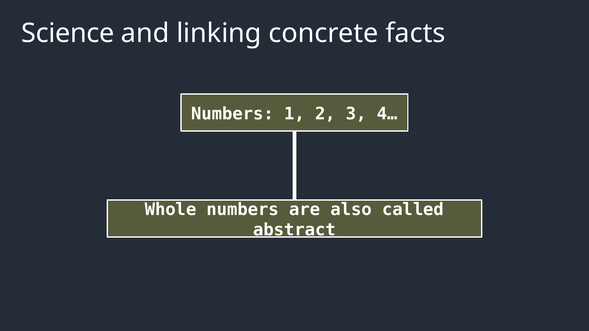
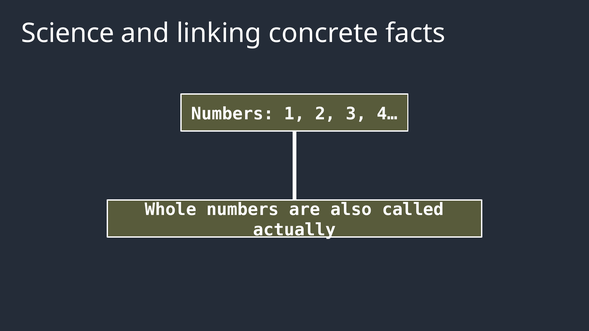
abstract: abstract -> actually
